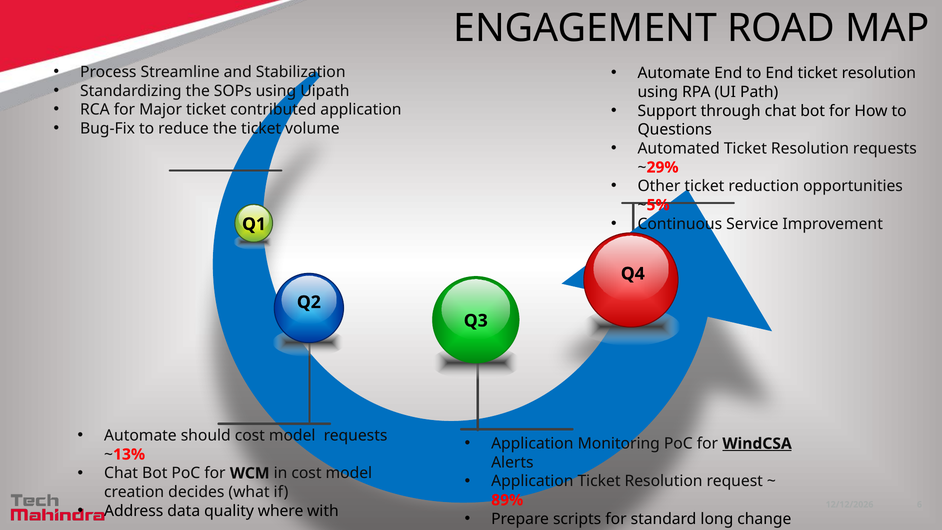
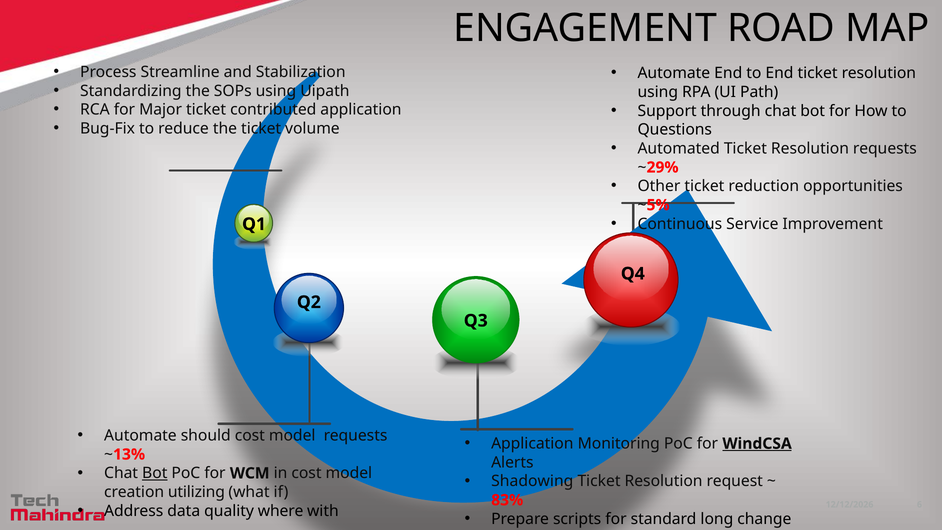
Bot at (155, 473) underline: none -> present
Application at (532, 481): Application -> Shadowing
decides: decides -> utilizing
89%: 89% -> 83%
